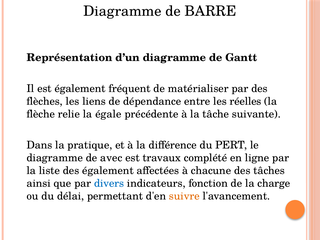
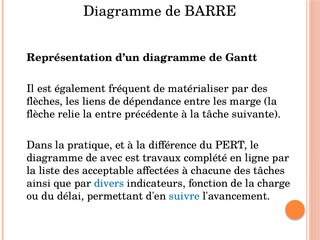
réelles: réelles -> marge
la égale: égale -> entre
des également: également -> acceptable
suivre colour: orange -> blue
